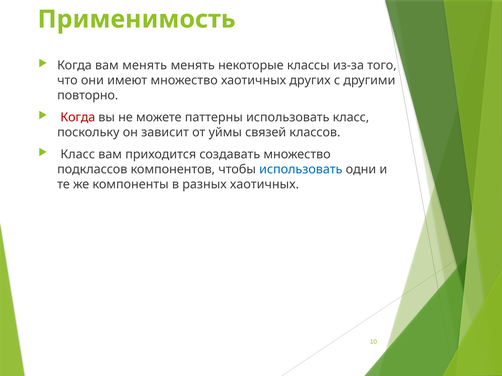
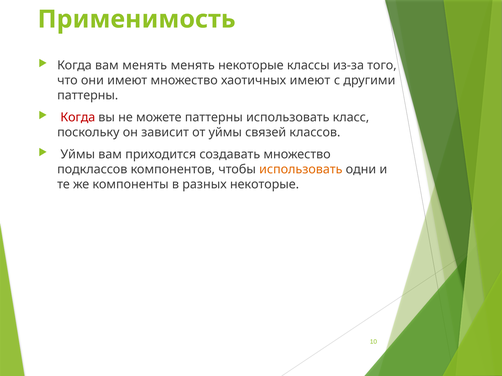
хаотичных других: других -> имеют
повторно at (88, 95): повторно -> паттерны
Класс at (78, 155): Класс -> Уймы
использовать at (301, 170) colour: blue -> orange
разных хаотичных: хаотичных -> некоторые
